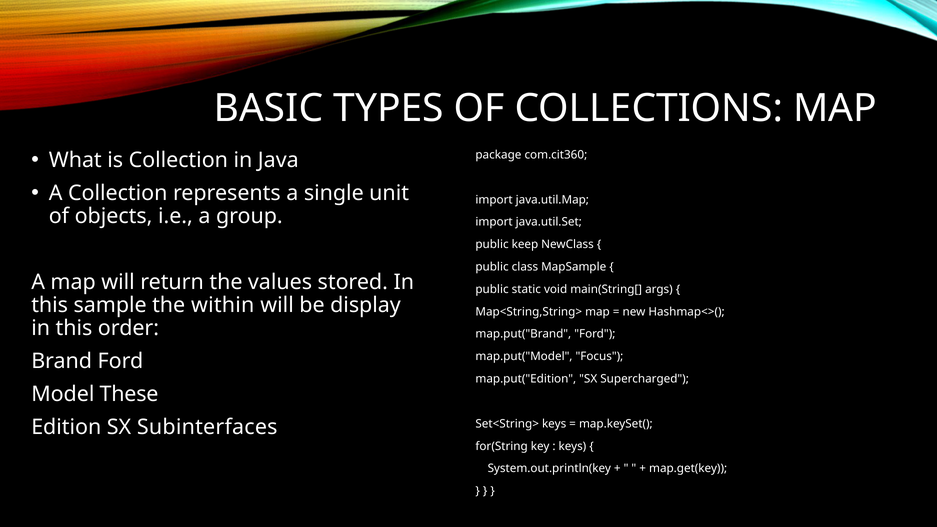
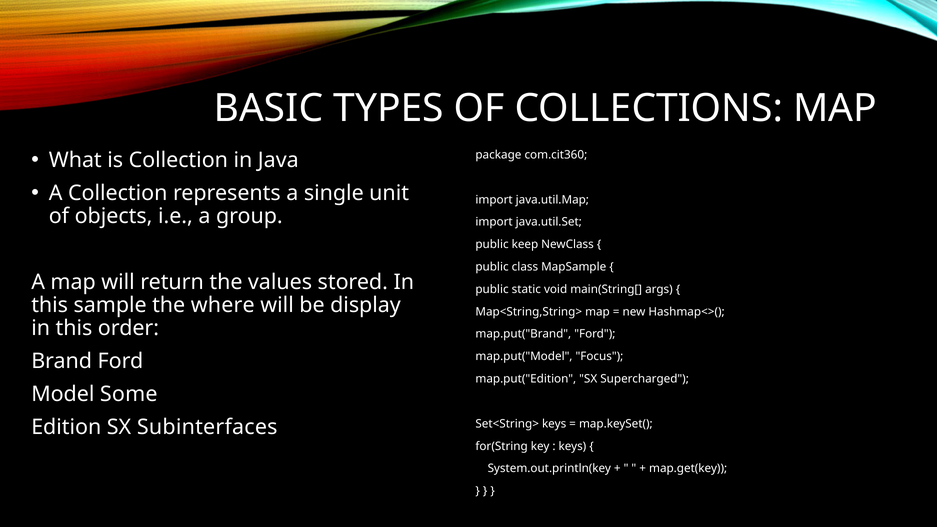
within: within -> where
These: These -> Some
